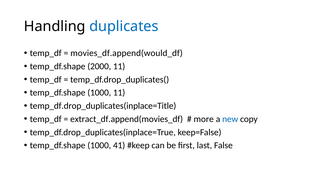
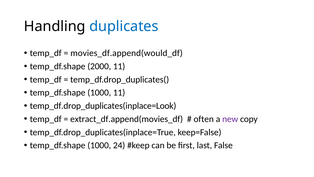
temp_df.drop_duplicates(inplace=Title: temp_df.drop_duplicates(inplace=Title -> temp_df.drop_duplicates(inplace=Look
more: more -> often
new colour: blue -> purple
41: 41 -> 24
